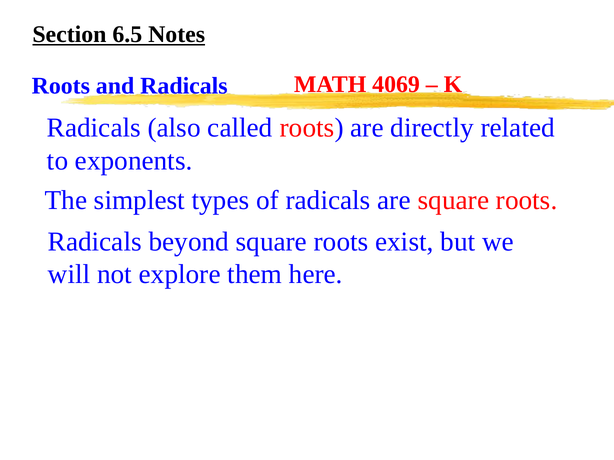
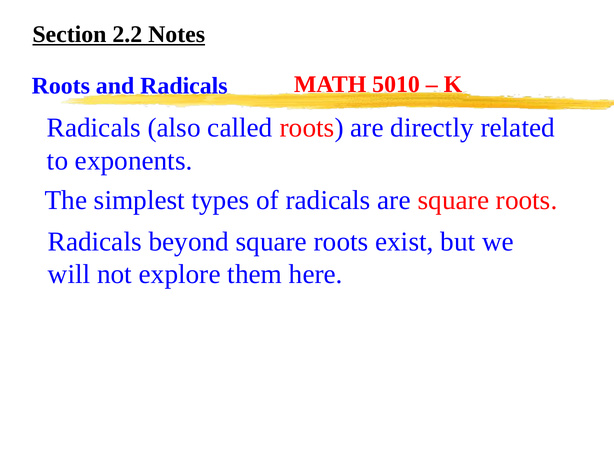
6.5: 6.5 -> 2.2
4069: 4069 -> 5010
